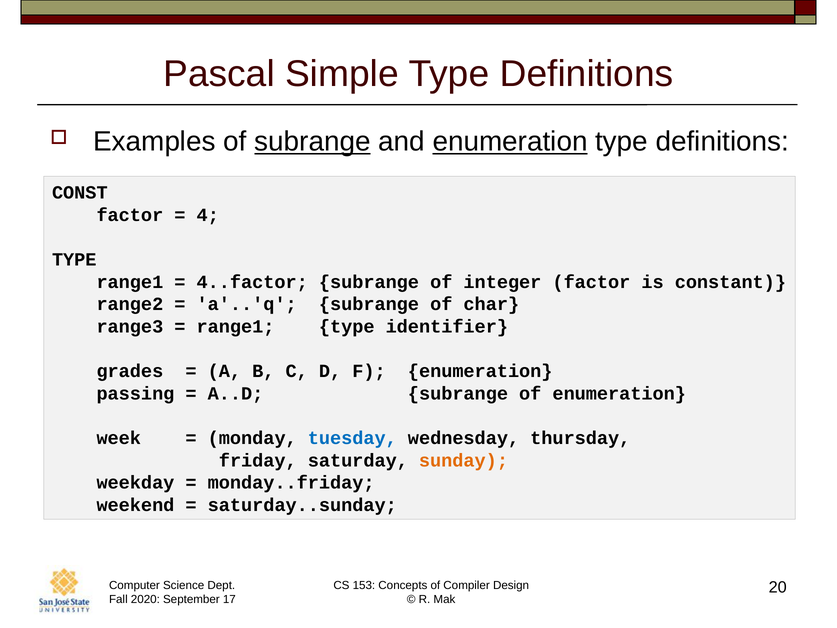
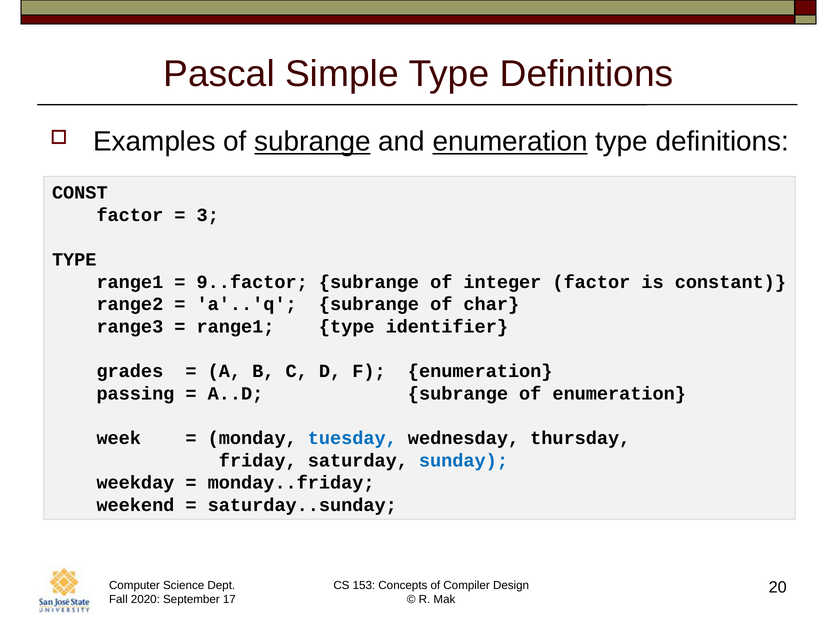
4: 4 -> 3
4..factor: 4..factor -> 9..factor
sunday colour: orange -> blue
